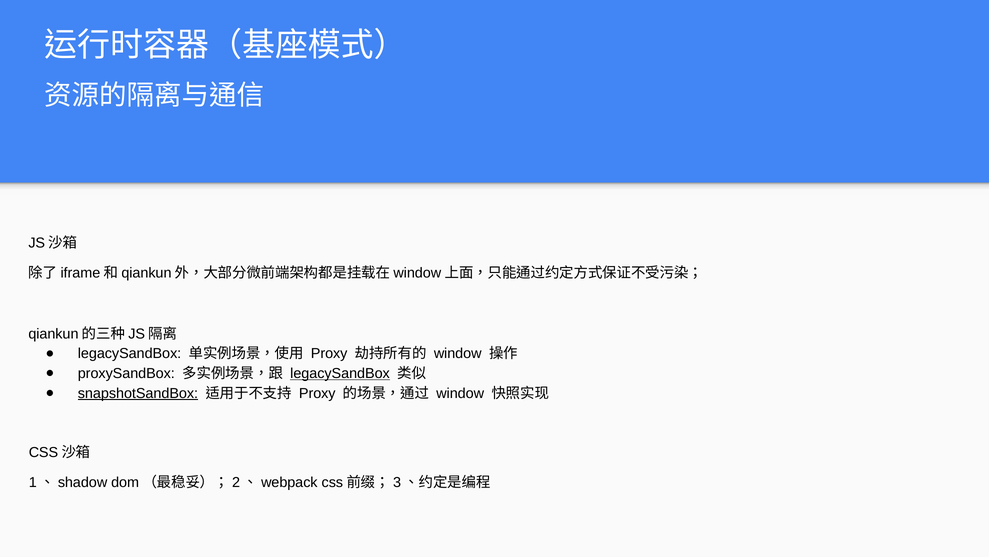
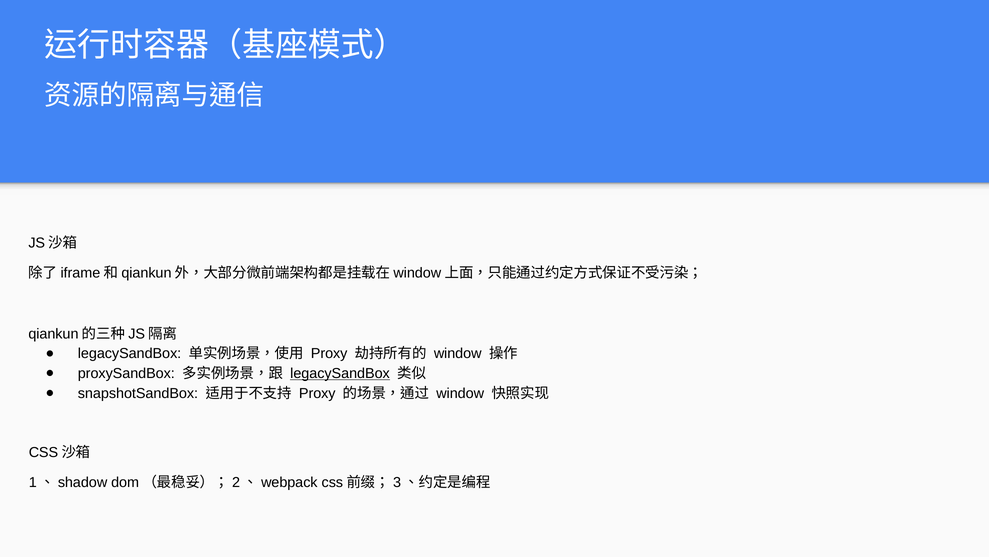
snapshotSandBox underline: present -> none
